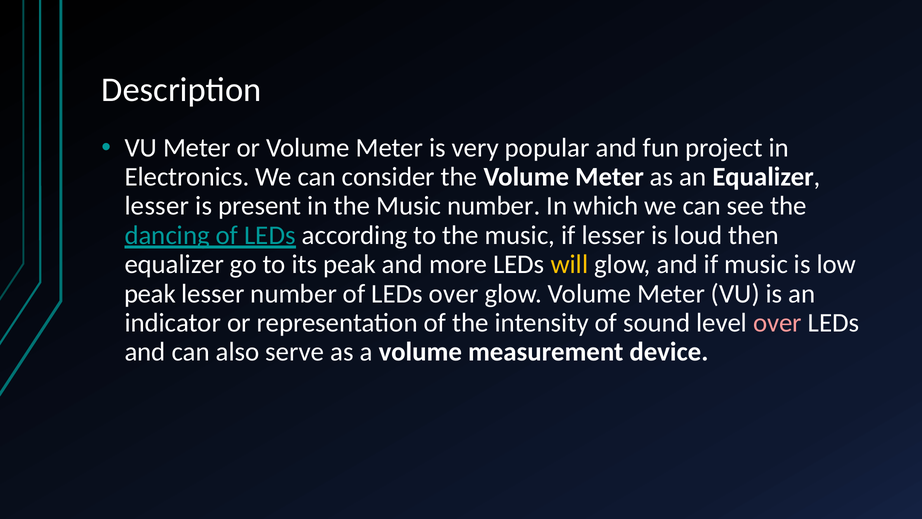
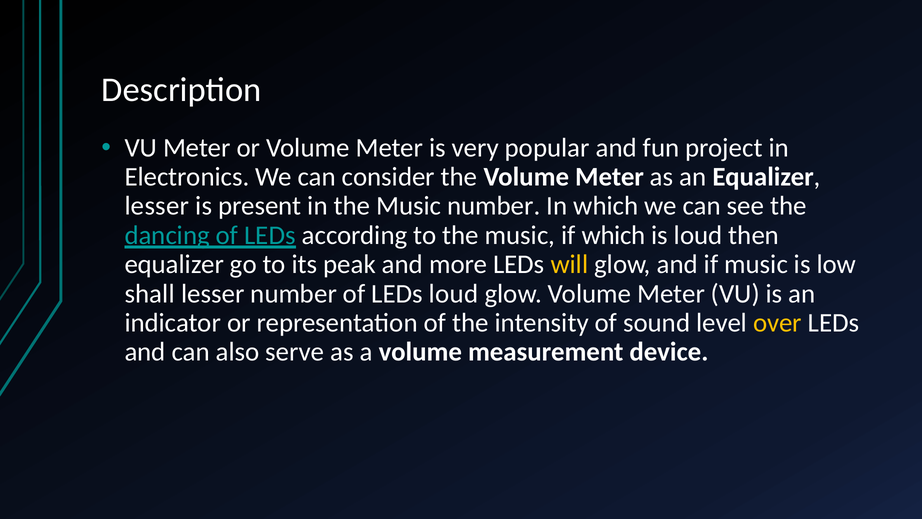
if lesser: lesser -> which
peak at (150, 293): peak -> shall
LEDs over: over -> loud
over at (777, 323) colour: pink -> yellow
